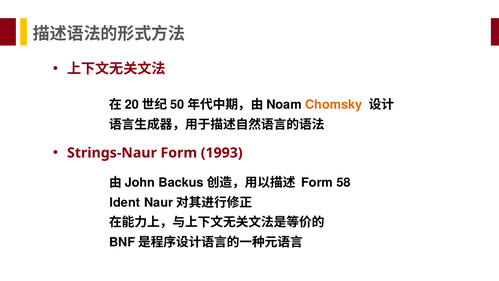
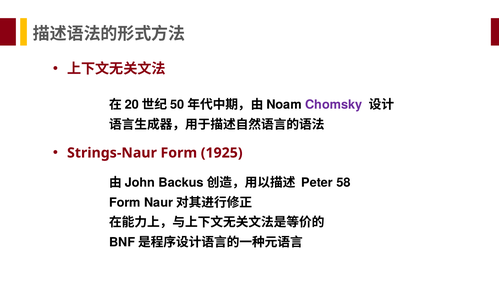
Chomsky colour: orange -> purple
1993: 1993 -> 1925
Form at (317, 182): Form -> Peter
Ident at (125, 202): Ident -> Form
